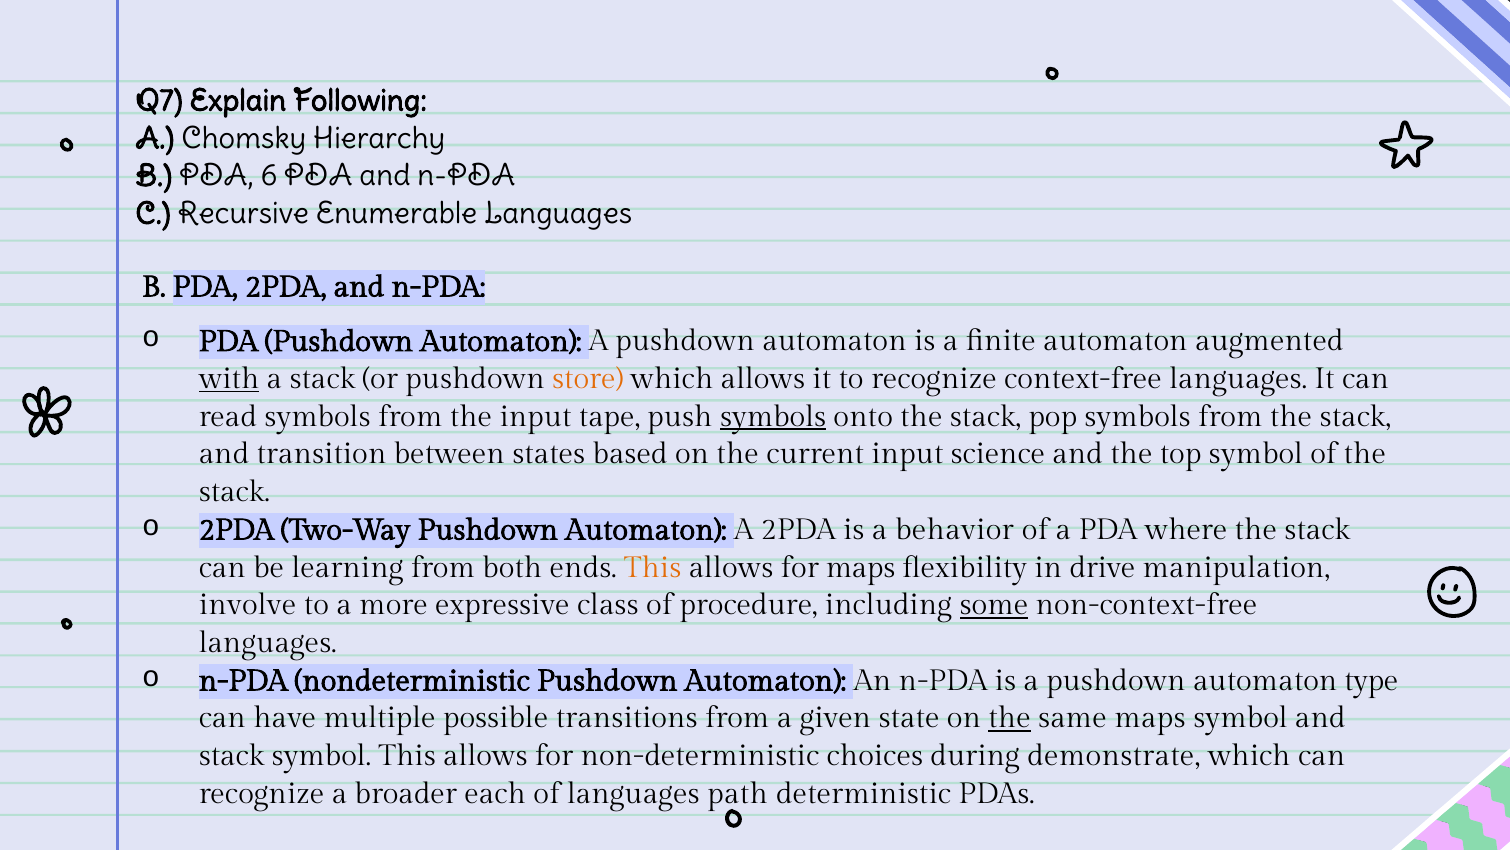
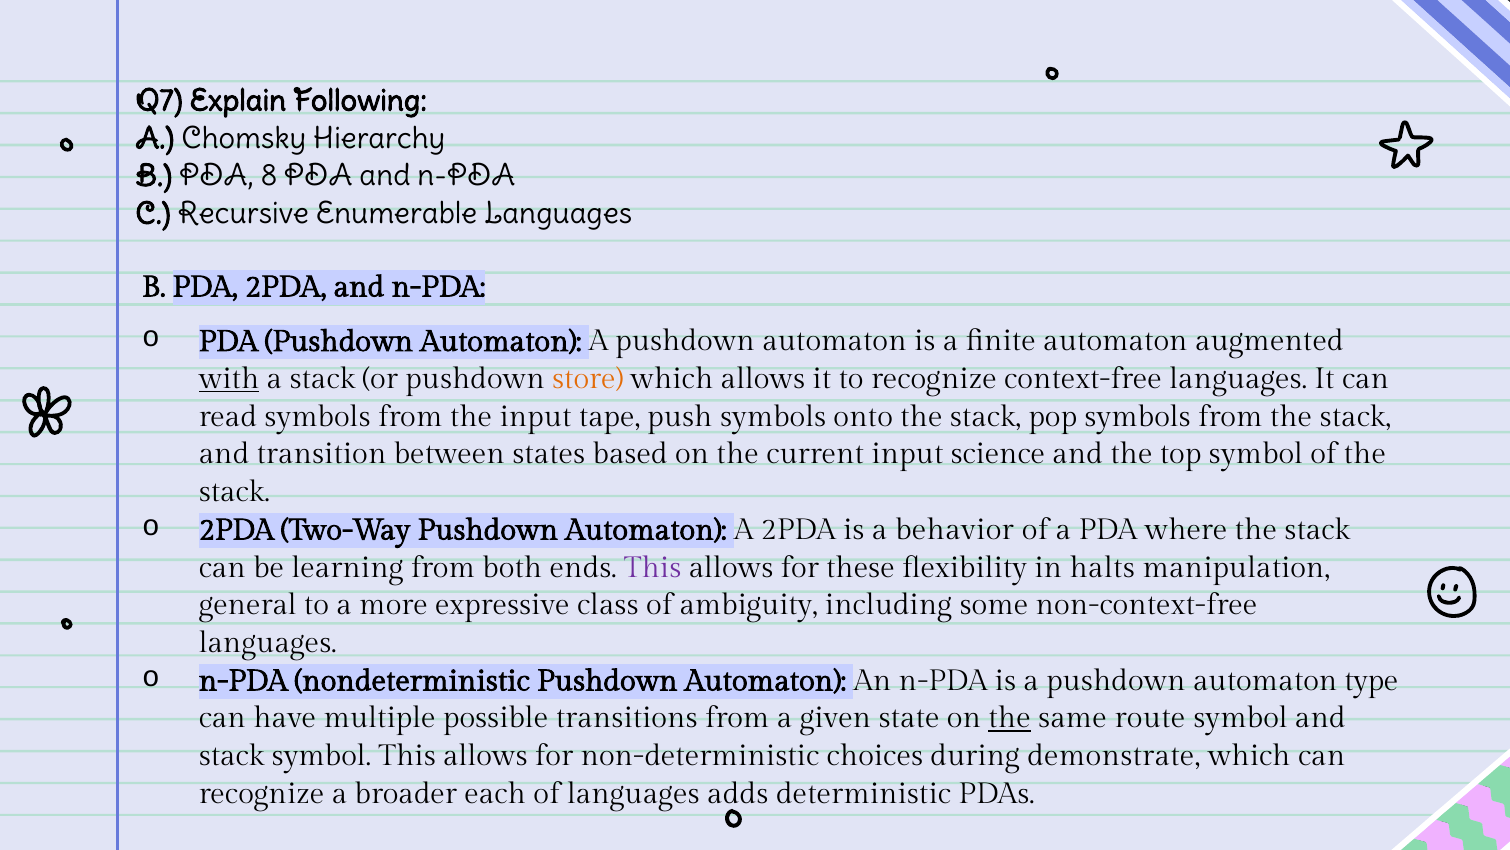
6: 6 -> 8
symbols at (773, 416) underline: present -> none
This at (653, 567) colour: orange -> purple
for maps: maps -> these
drive: drive -> halts
involve: involve -> general
procedure: procedure -> ambiguity
some underline: present -> none
same maps: maps -> route
path: path -> adds
